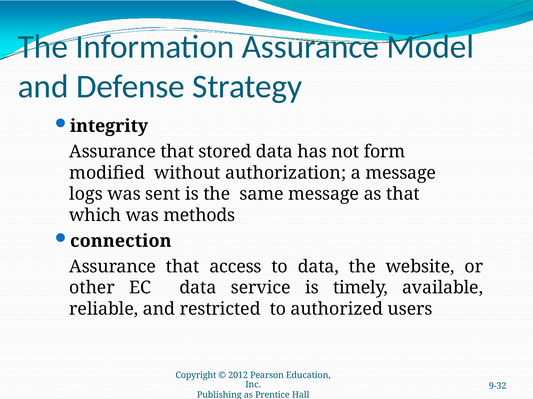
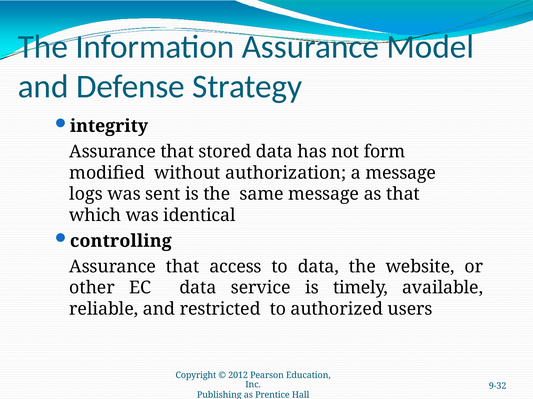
methods: methods -> identical
connection: connection -> controlling
